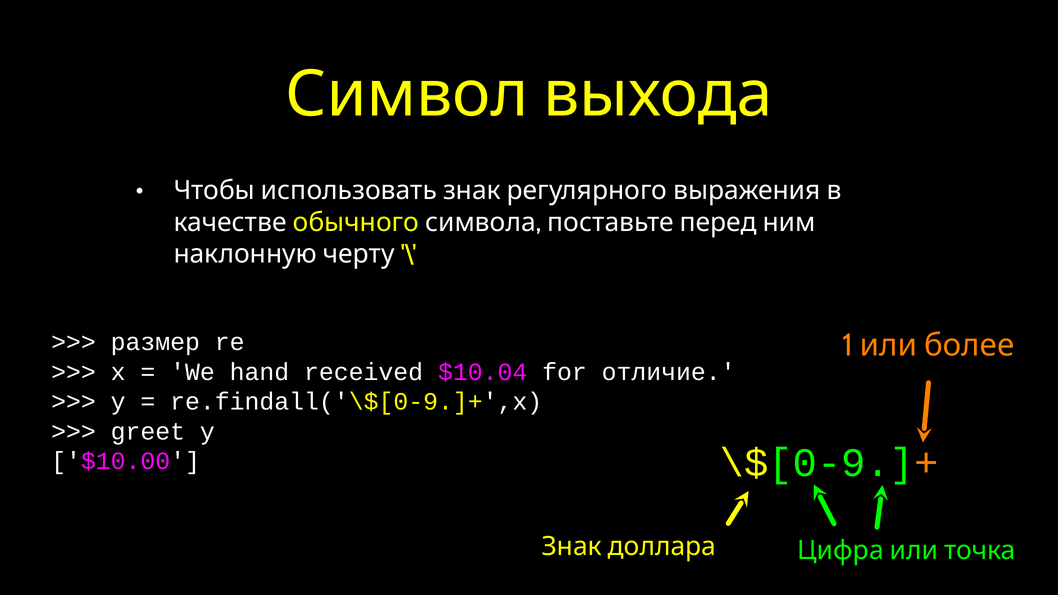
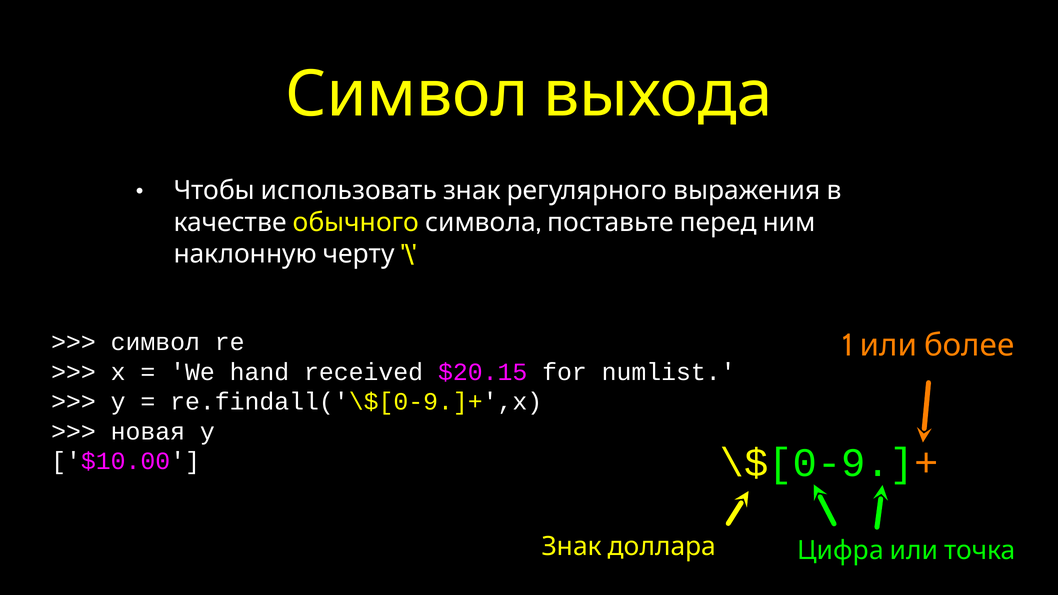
размер: размер -> символ
$10.04: $10.04 -> $20.15
отличие: отличие -> numlist
greet: greet -> новая
